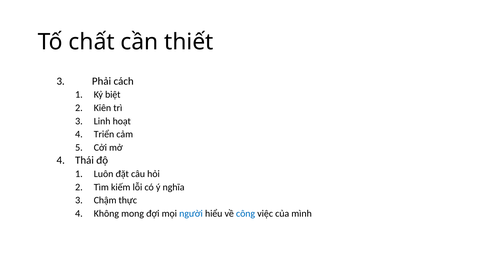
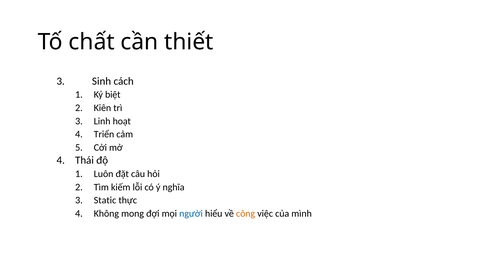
Phải: Phải -> Sinh
Chậm: Chậm -> Static
công colour: blue -> orange
